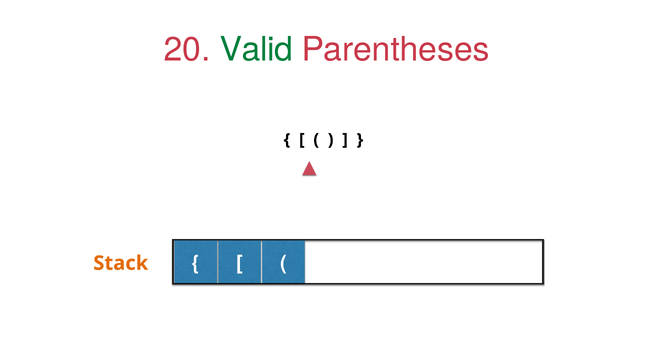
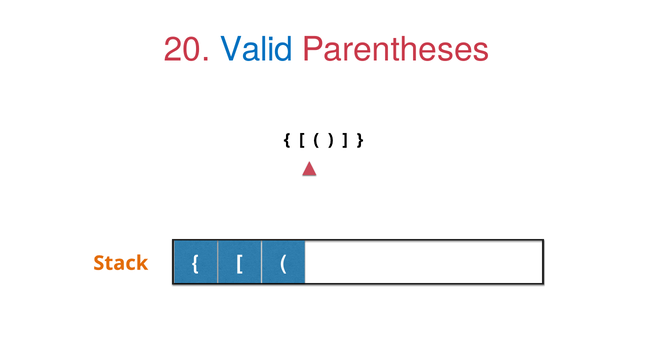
Valid colour: green -> blue
